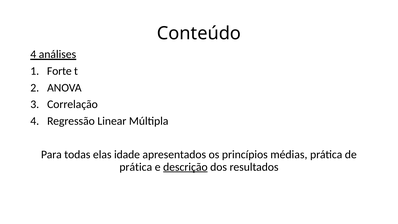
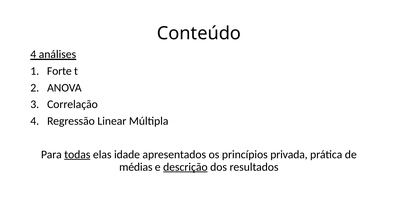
todas underline: none -> present
médias: médias -> privada
prática at (136, 167): prática -> médias
